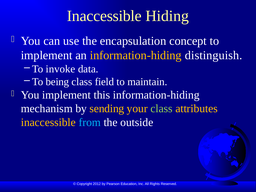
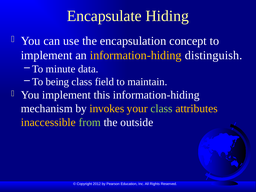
Inaccessible at (104, 16): Inaccessible -> Encapsulate
invoke: invoke -> minute
sending: sending -> invokes
from colour: light blue -> light green
